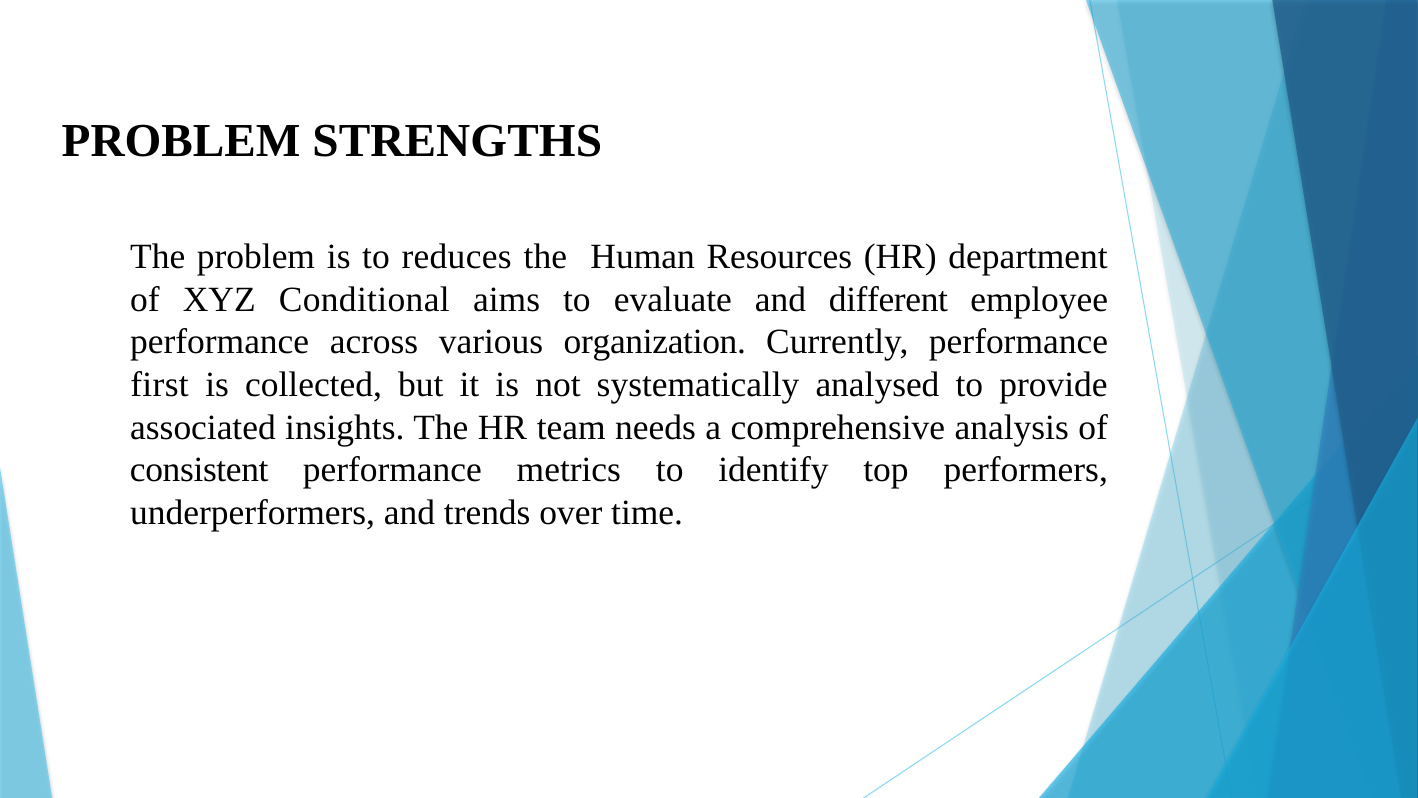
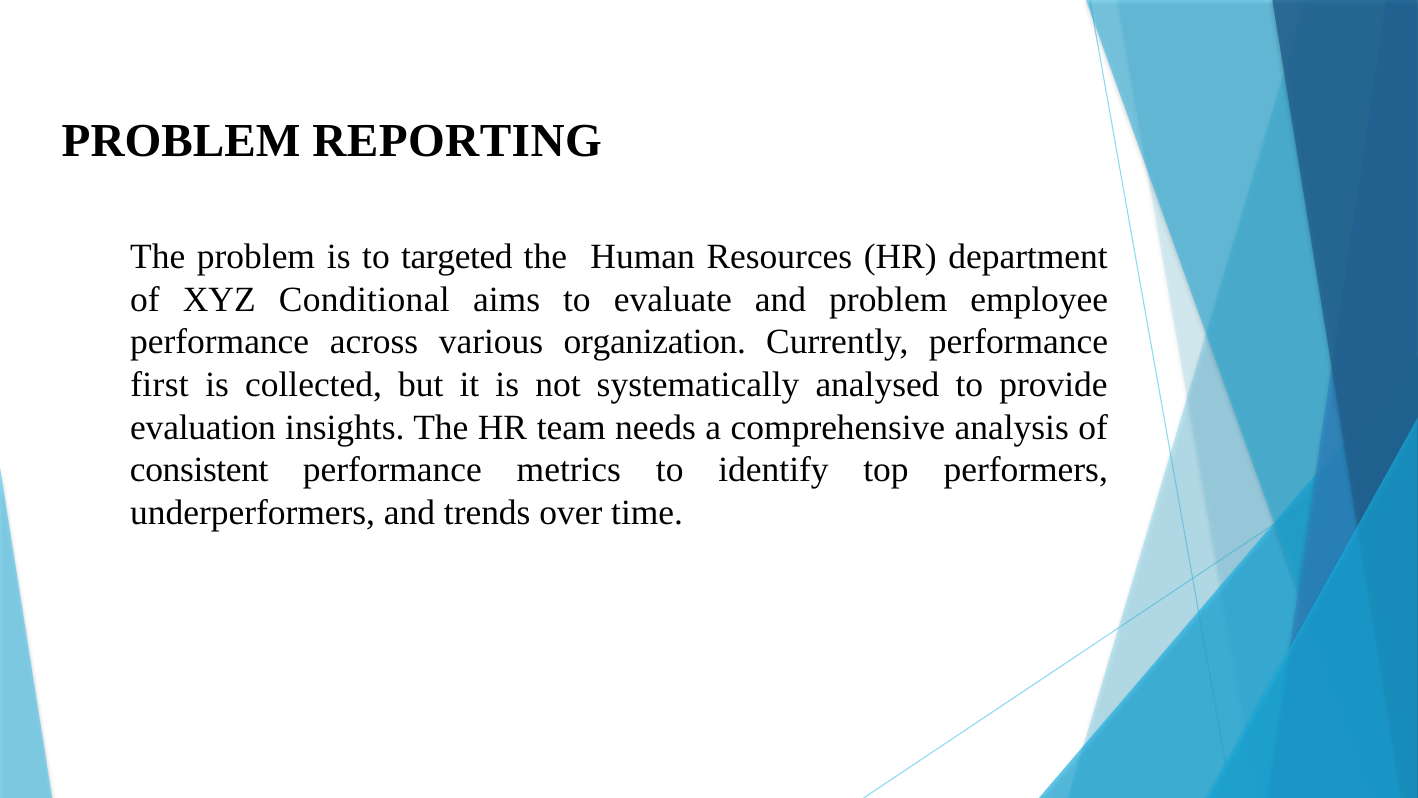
STRENGTHS: STRENGTHS -> REPORTING
reduces: reduces -> targeted
and different: different -> problem
associated: associated -> evaluation
